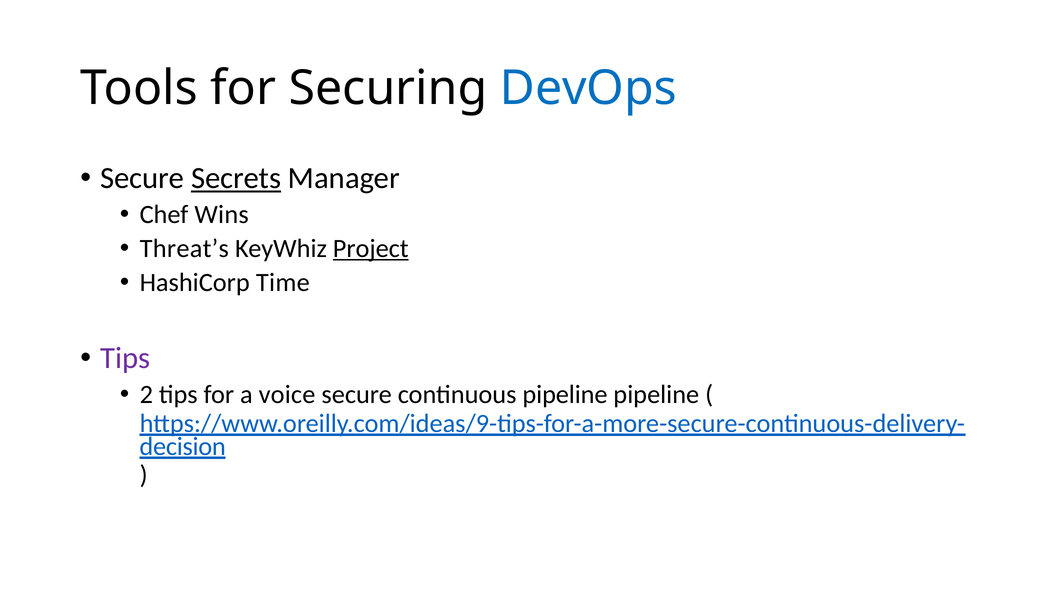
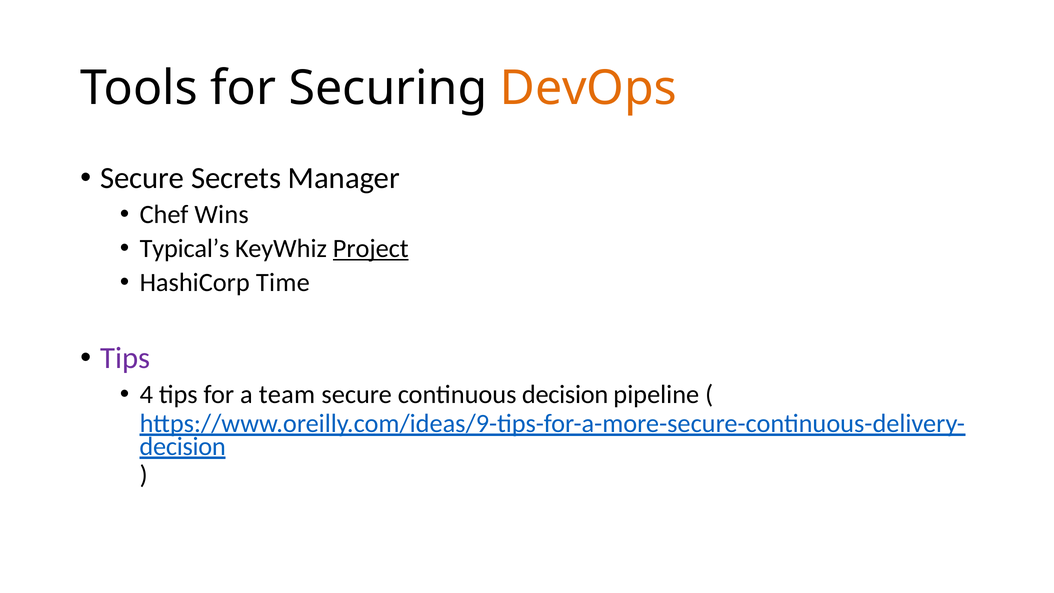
DevOps colour: blue -> orange
Secrets underline: present -> none
Threat’s: Threat’s -> Typical’s
2: 2 -> 4
voice: voice -> team
continuous pipeline: pipeline -> decision
